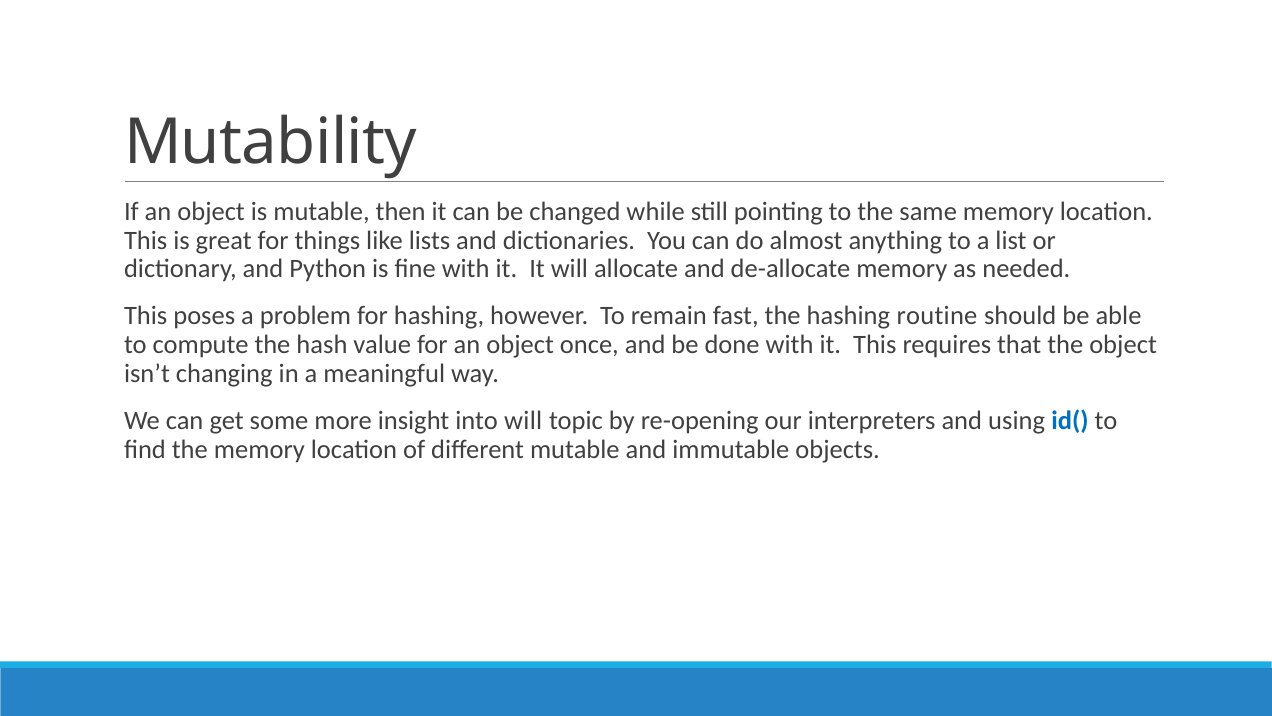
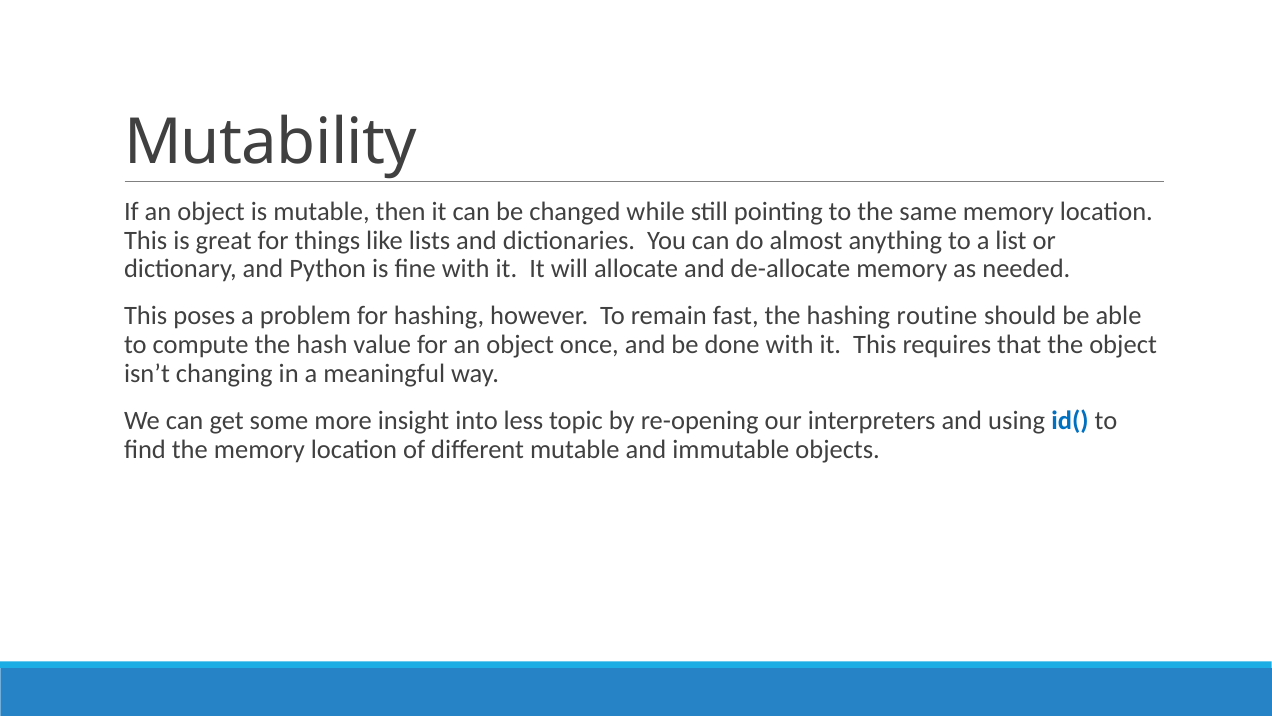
into will: will -> less
